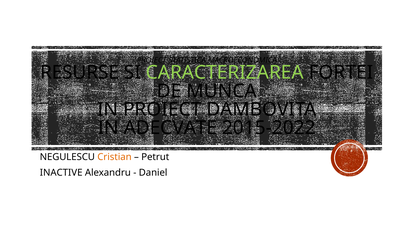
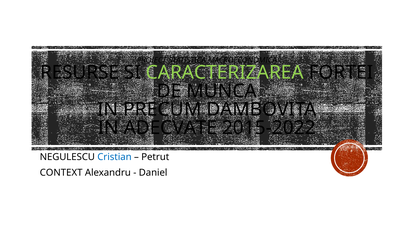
IN PROIECT: PROIECT -> PRECUM
Cristian colour: orange -> blue
INACTIVE: INACTIVE -> CONTEXT
